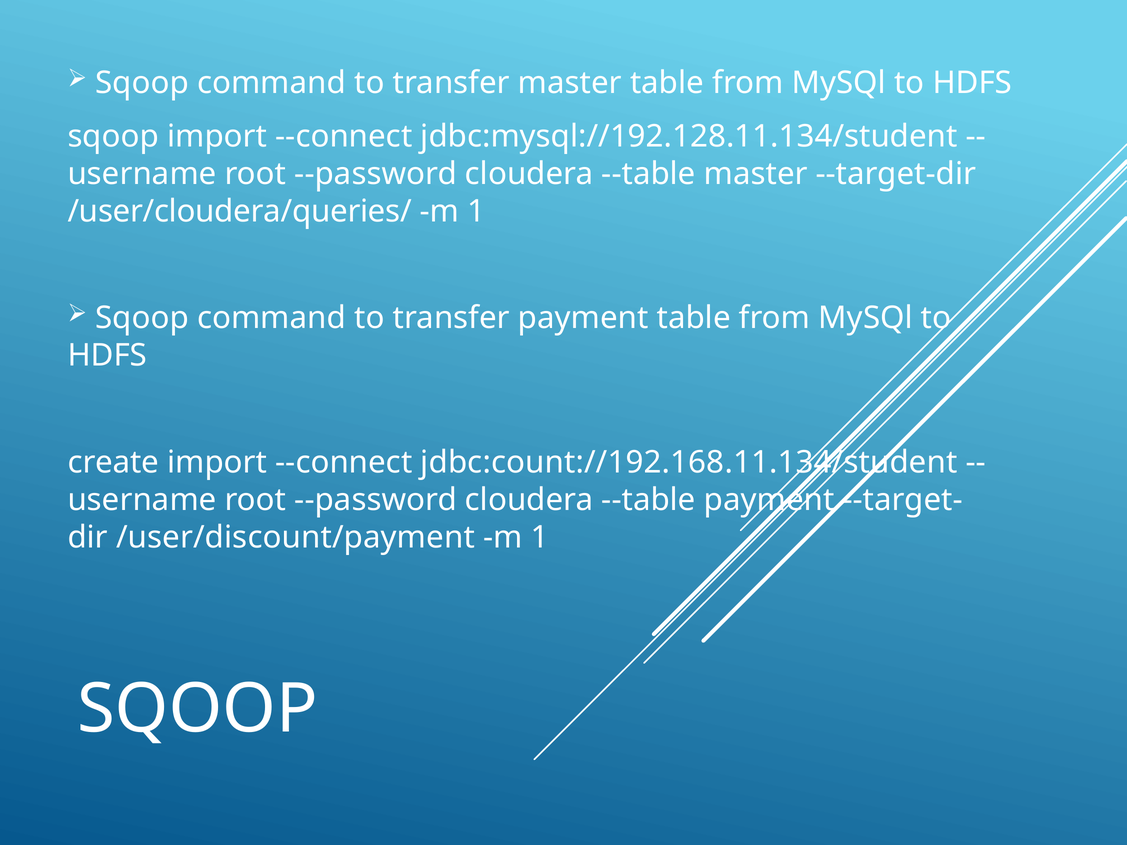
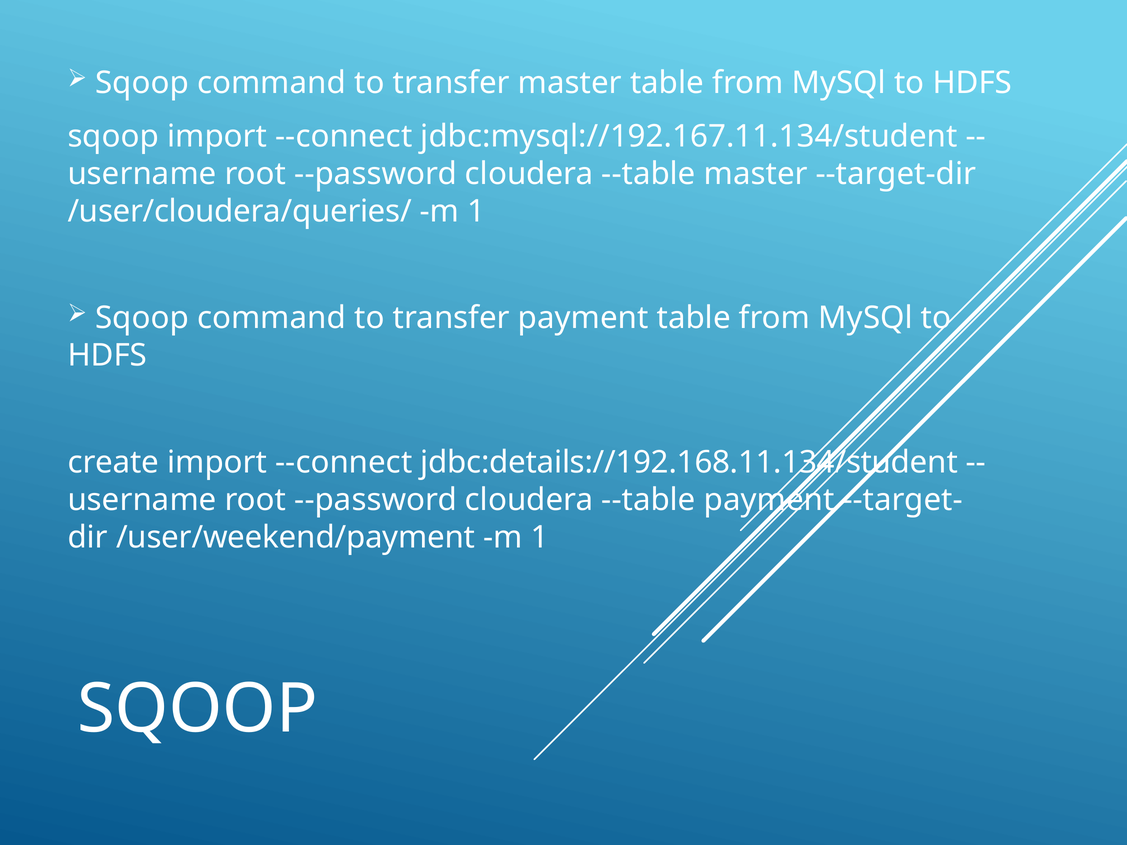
jdbc:mysql://192.128.11.134/student: jdbc:mysql://192.128.11.134/student -> jdbc:mysql://192.167.11.134/student
jdbc:count://192.168.11.134/student: jdbc:count://192.168.11.134/student -> jdbc:details://192.168.11.134/student
/user/discount/payment: /user/discount/payment -> /user/weekend/payment
